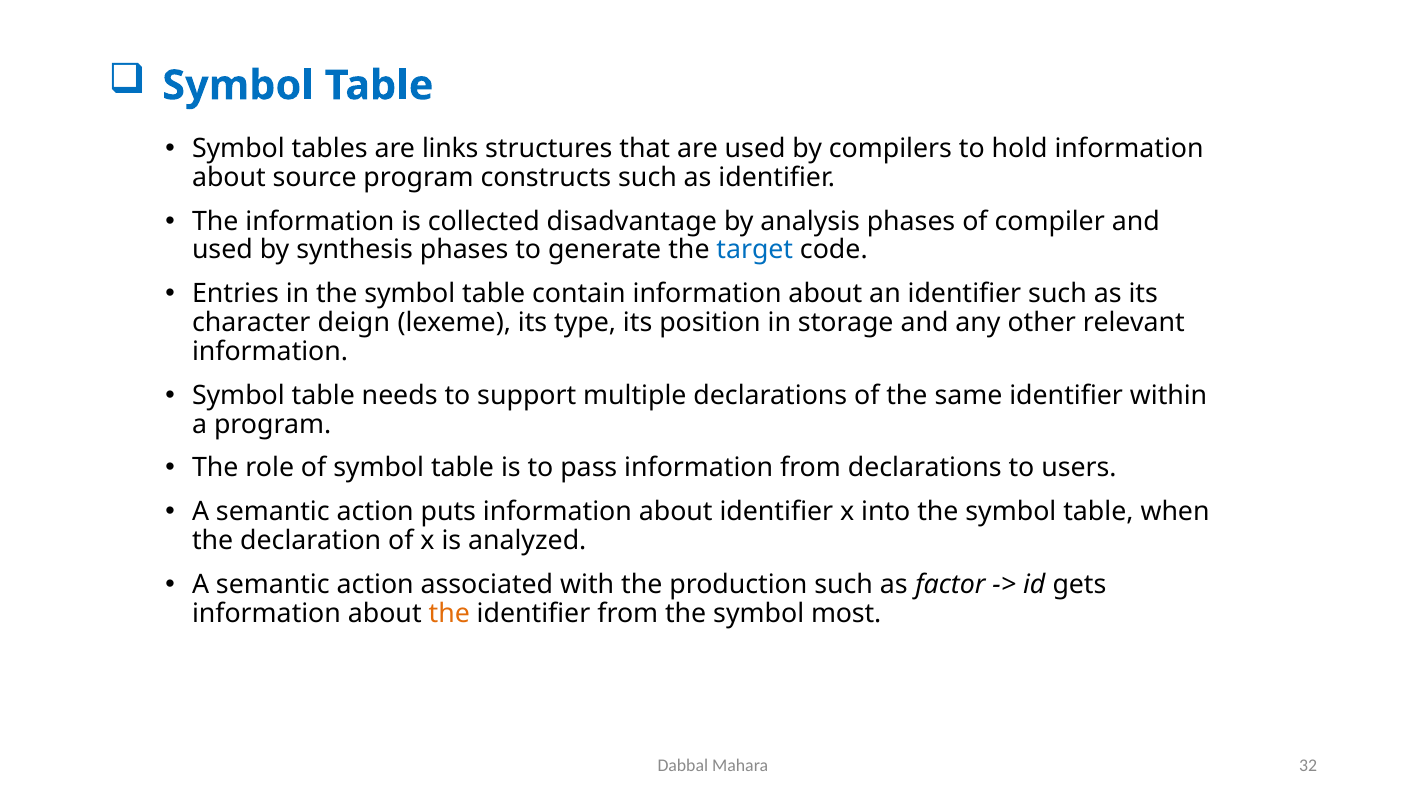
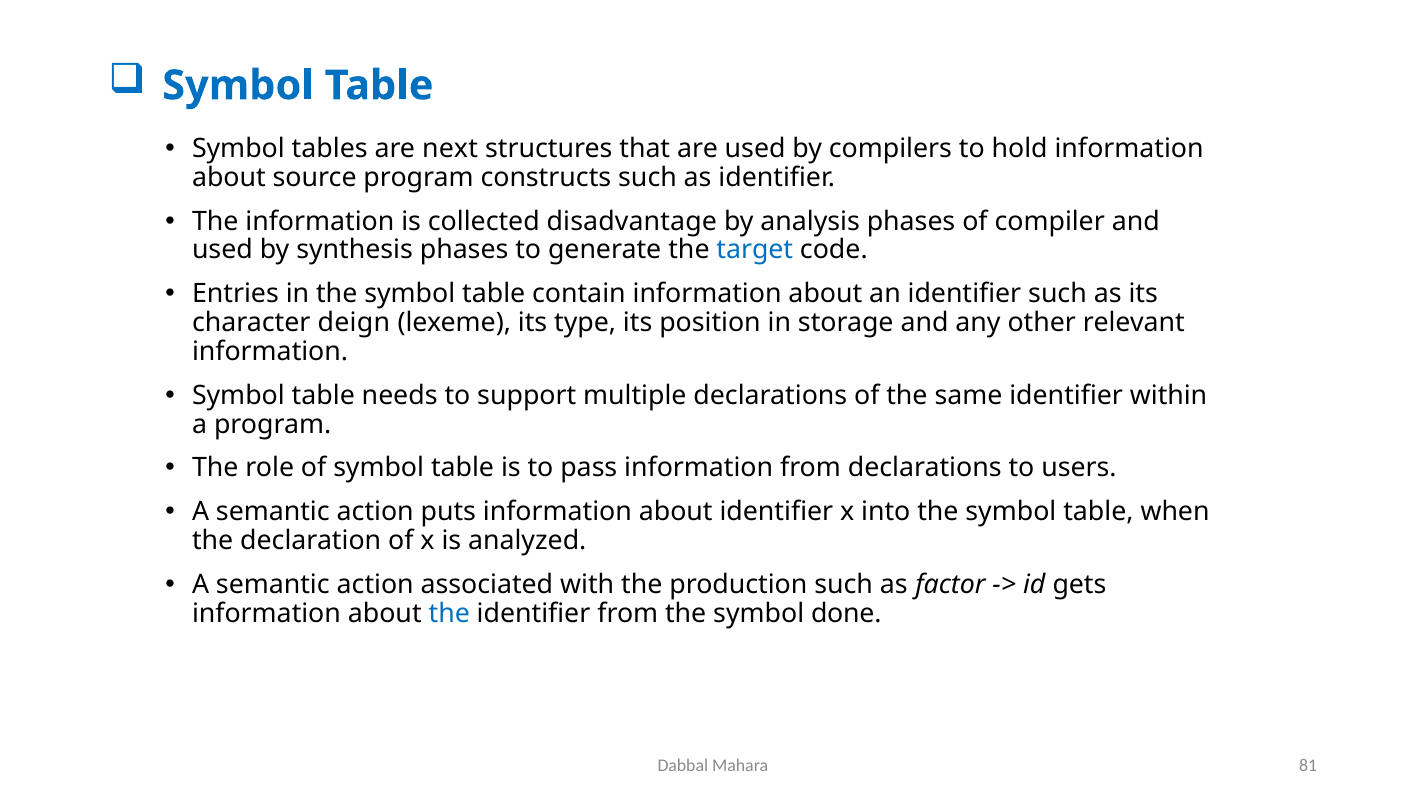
links: links -> next
the at (449, 613) colour: orange -> blue
most: most -> done
32: 32 -> 81
